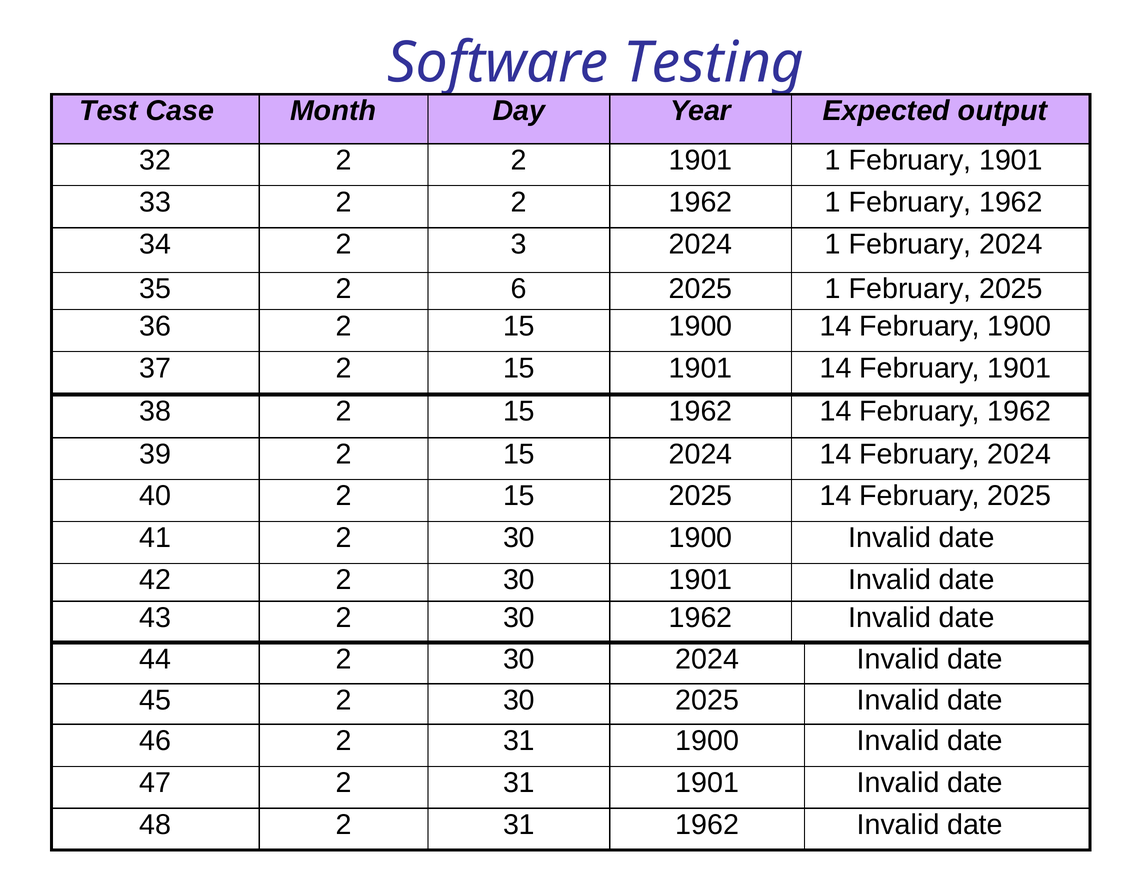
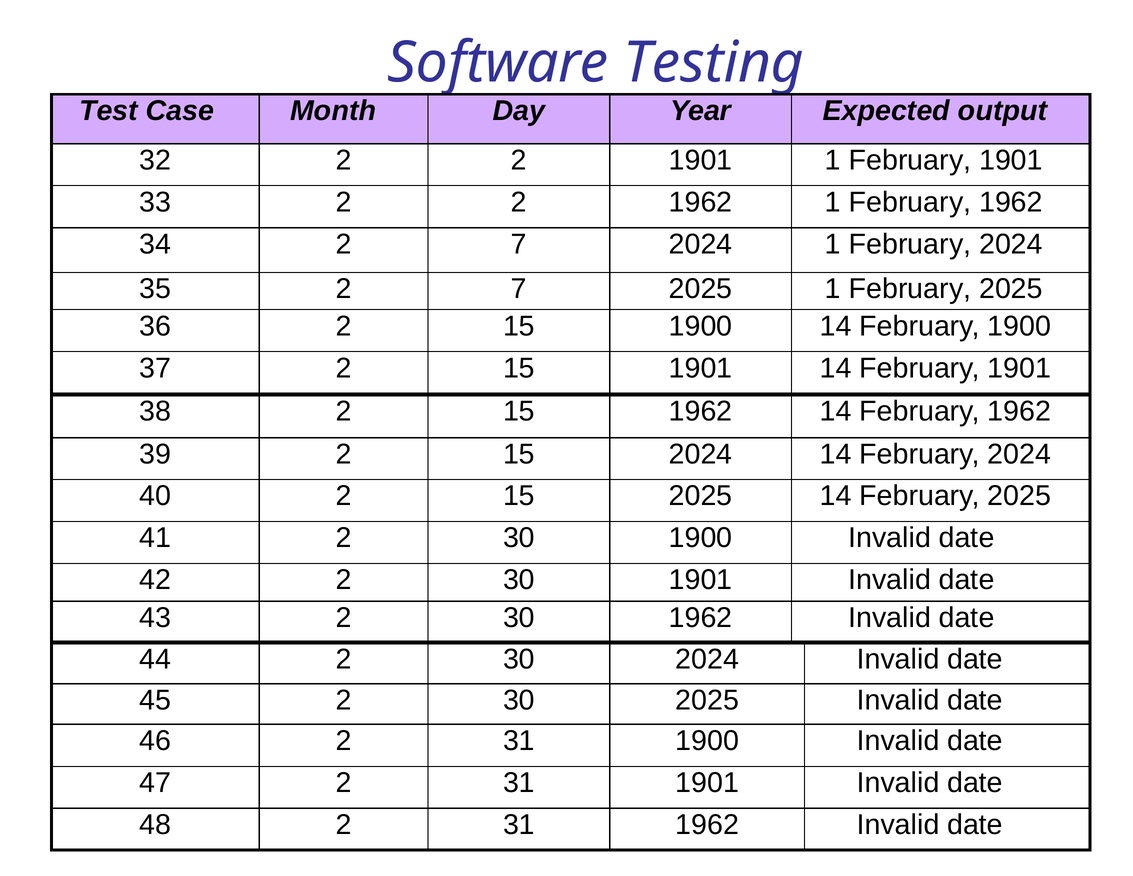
34 2 3: 3 -> 7
35 2 6: 6 -> 7
